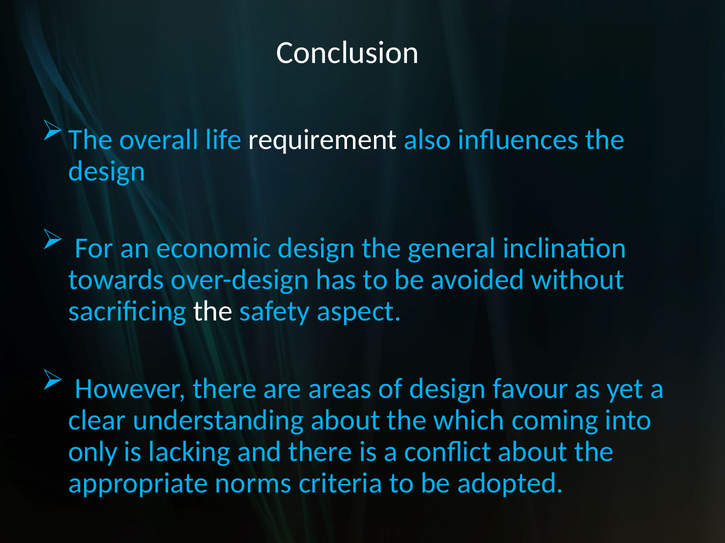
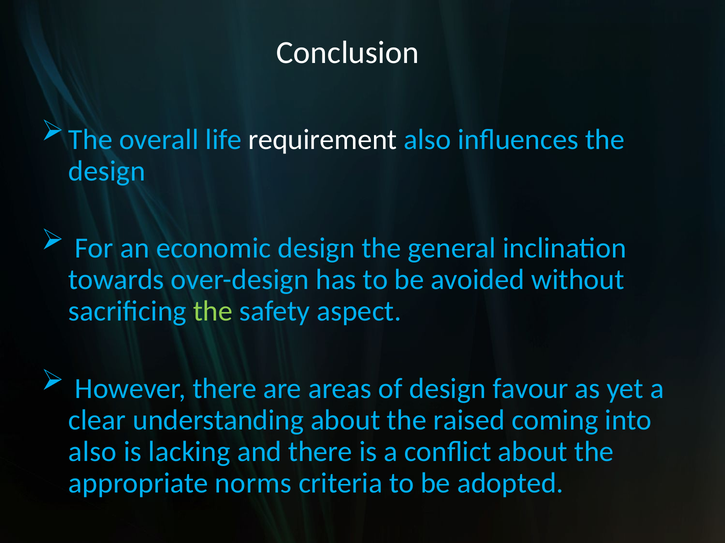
the at (213, 312) colour: white -> light green
which: which -> raised
only at (93, 452): only -> also
